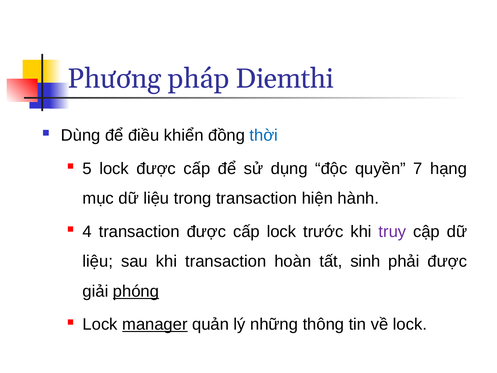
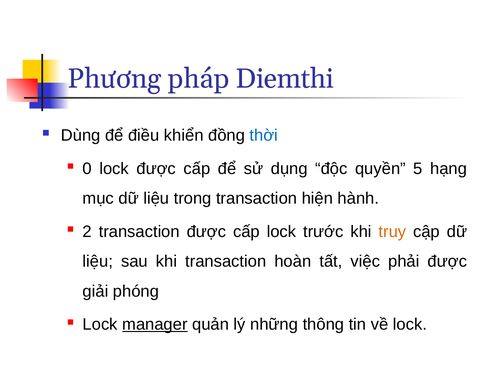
5: 5 -> 0
7: 7 -> 5
4: 4 -> 2
truy colour: purple -> orange
sinh: sinh -> việc
phóng underline: present -> none
